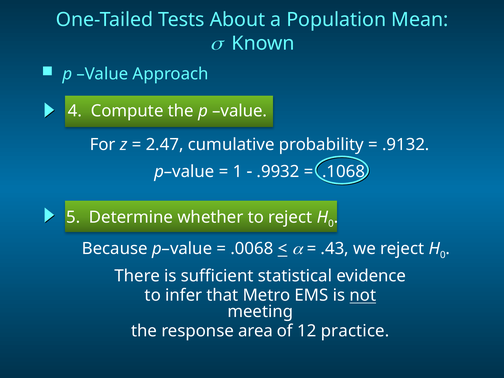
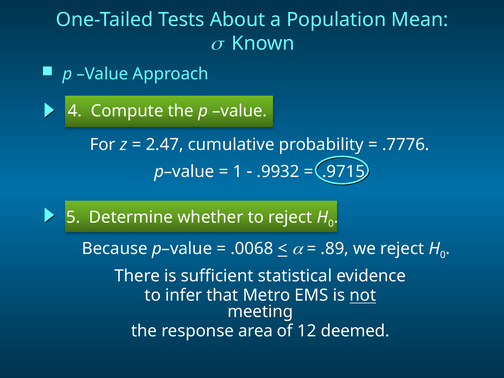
.9132: .9132 -> .7776
.1068: .1068 -> .9715
.43: .43 -> .89
practice: practice -> deemed
